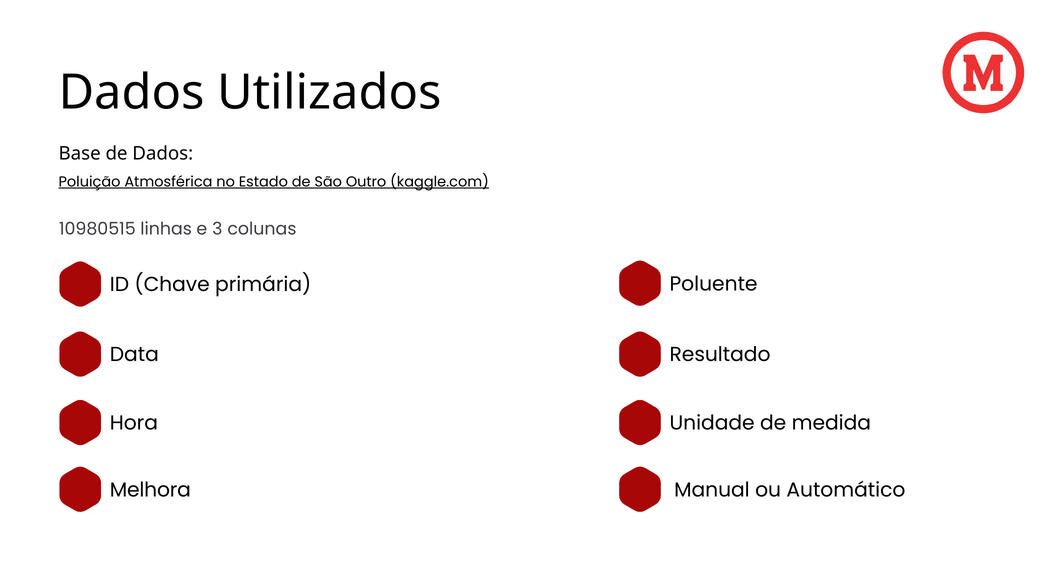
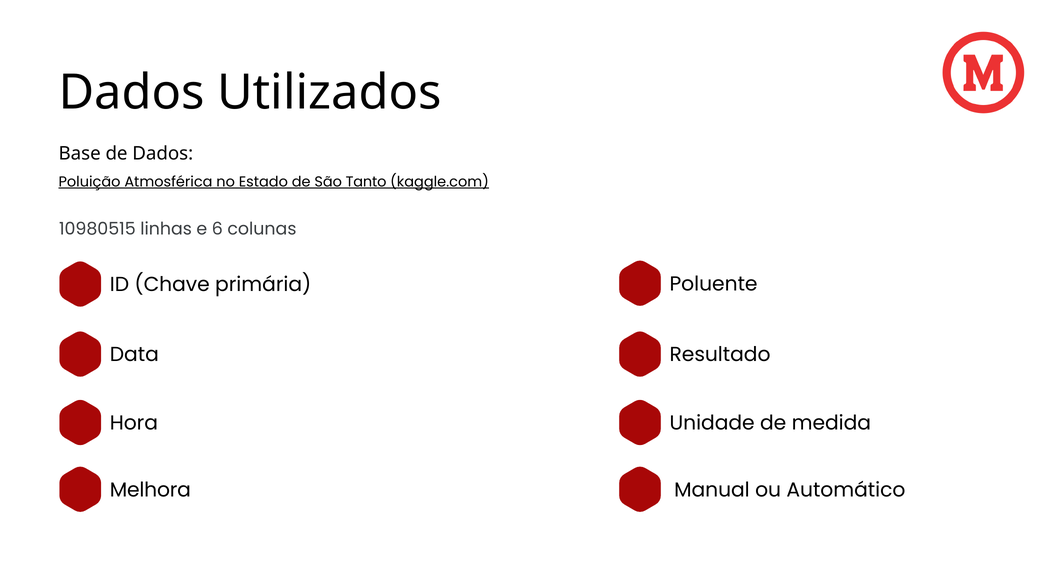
Outro: Outro -> Tanto
3: 3 -> 6
